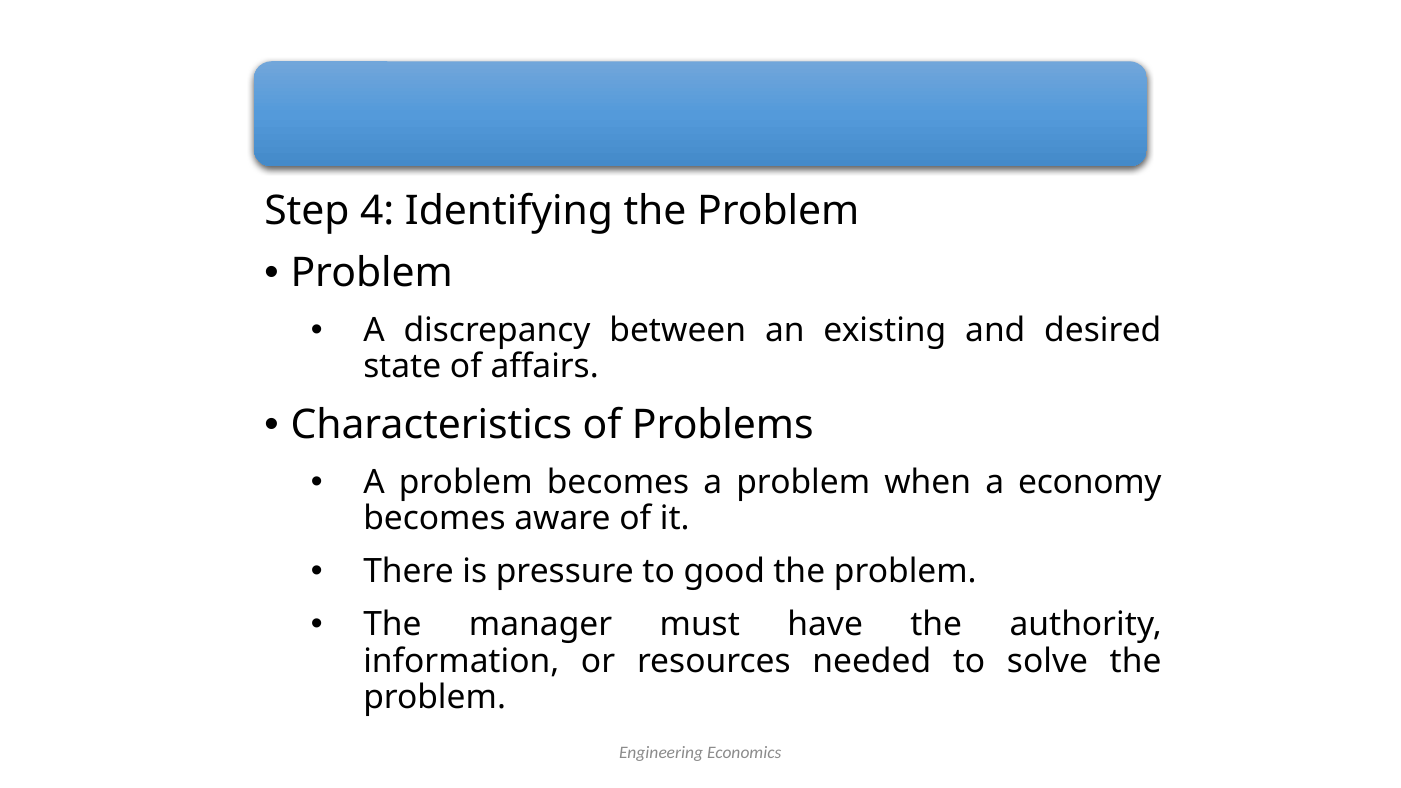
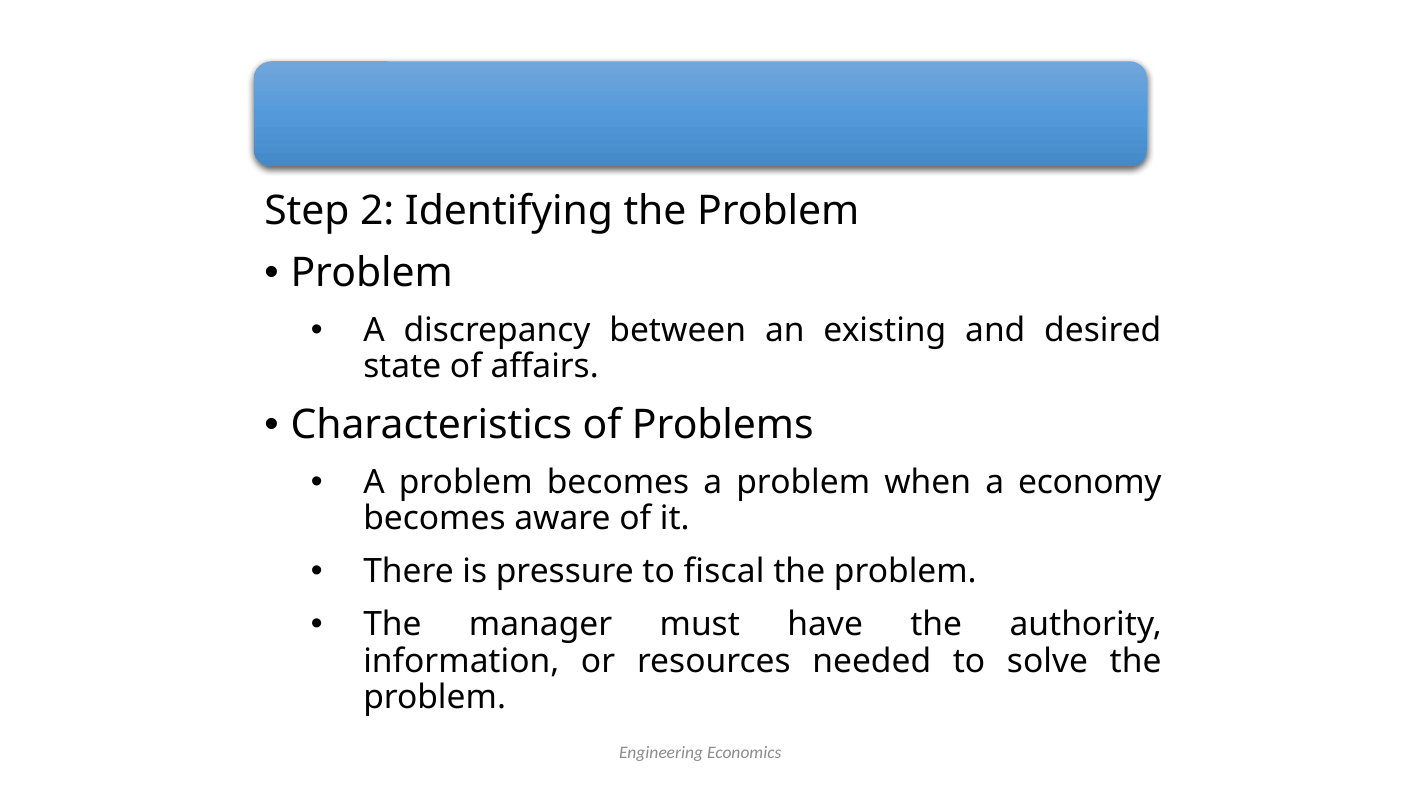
4: 4 -> 2
good: good -> fiscal
